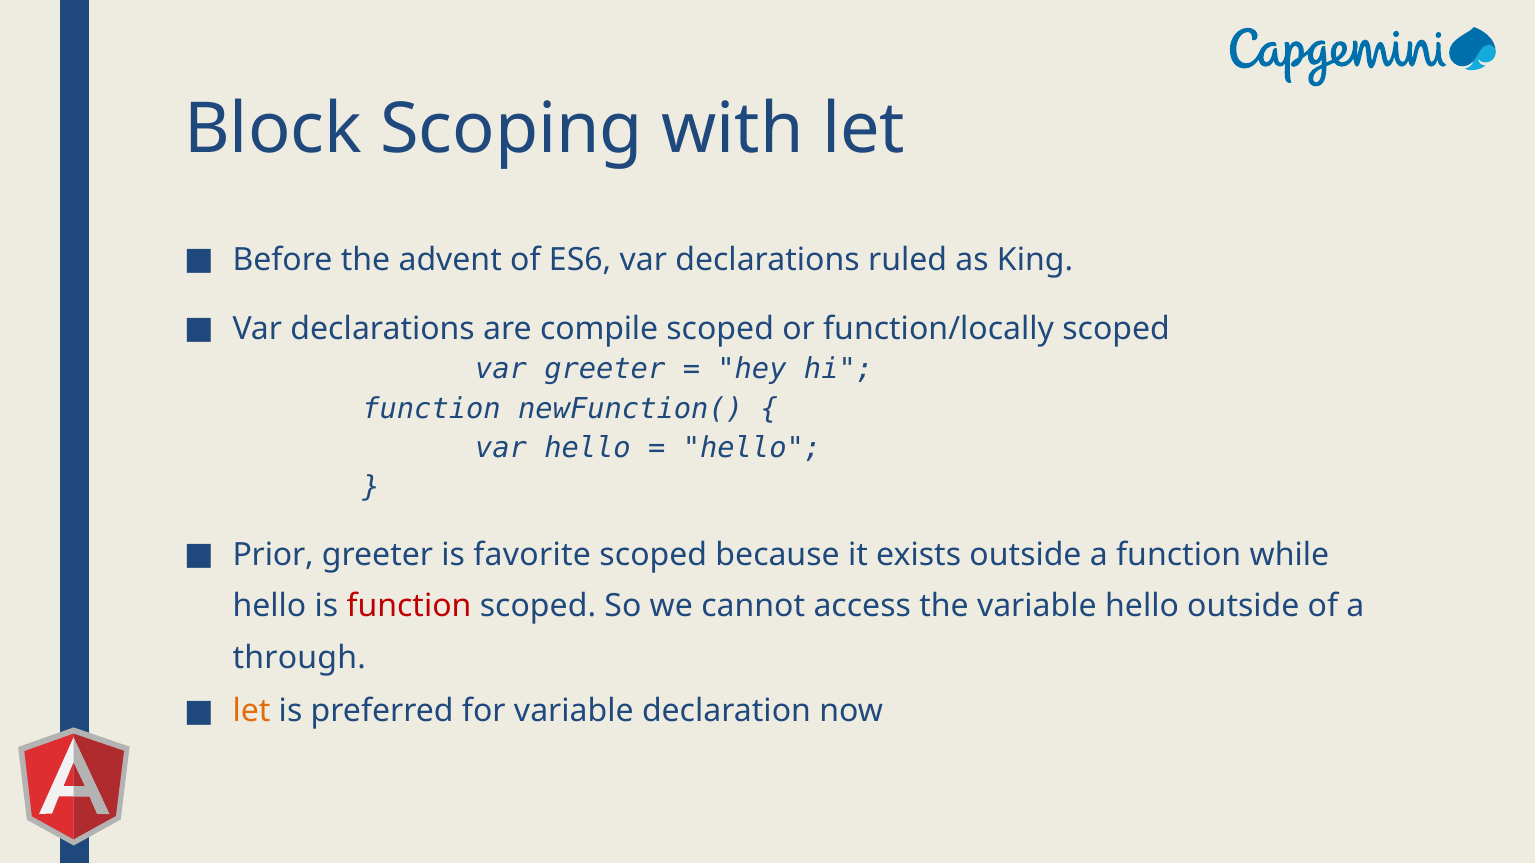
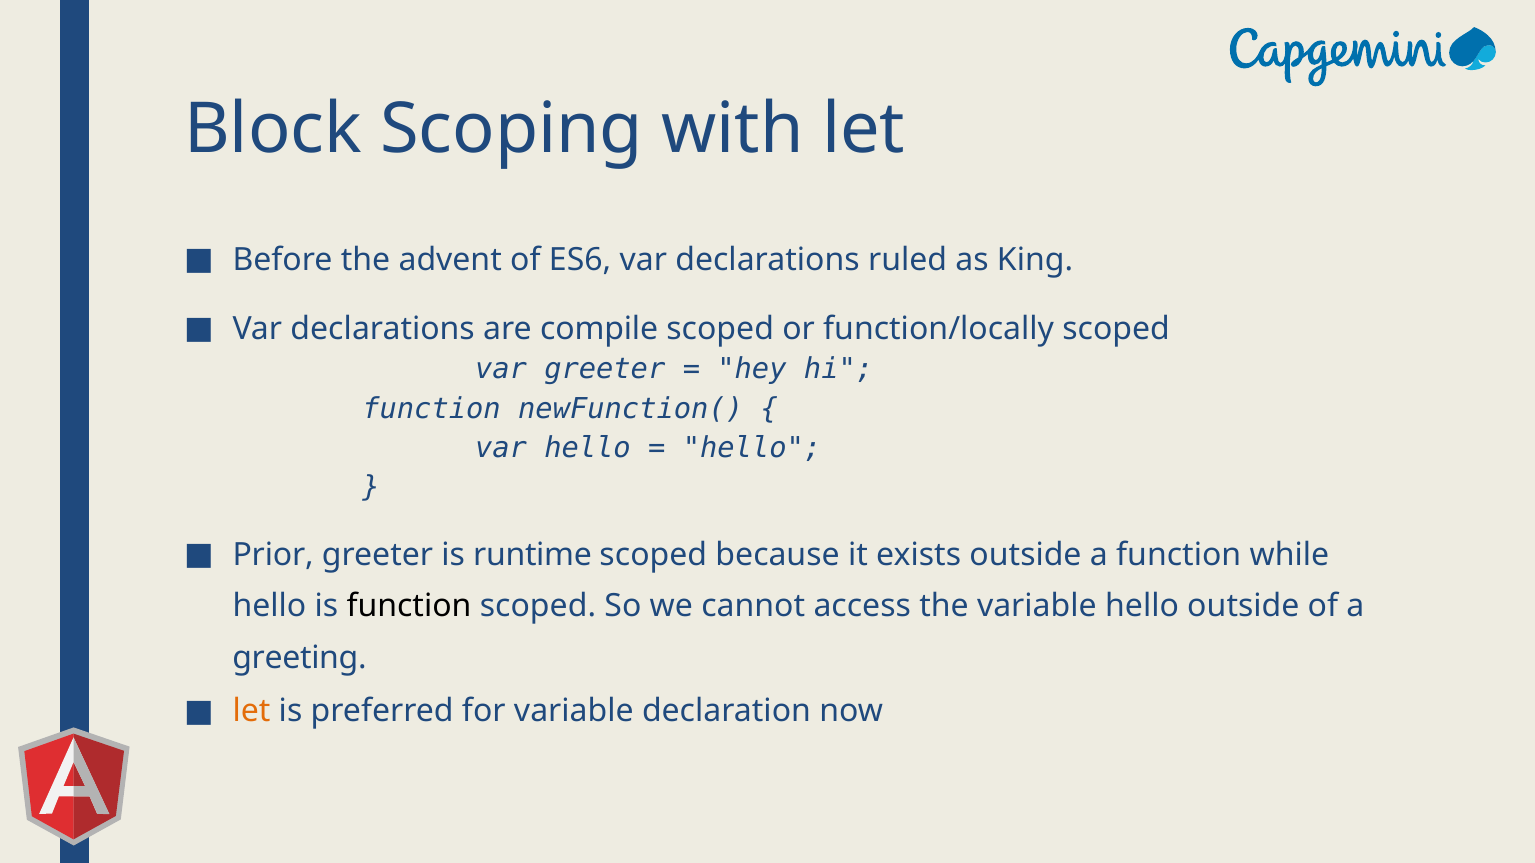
favorite: favorite -> runtime
function at (409, 607) colour: red -> black
through: through -> greeting
